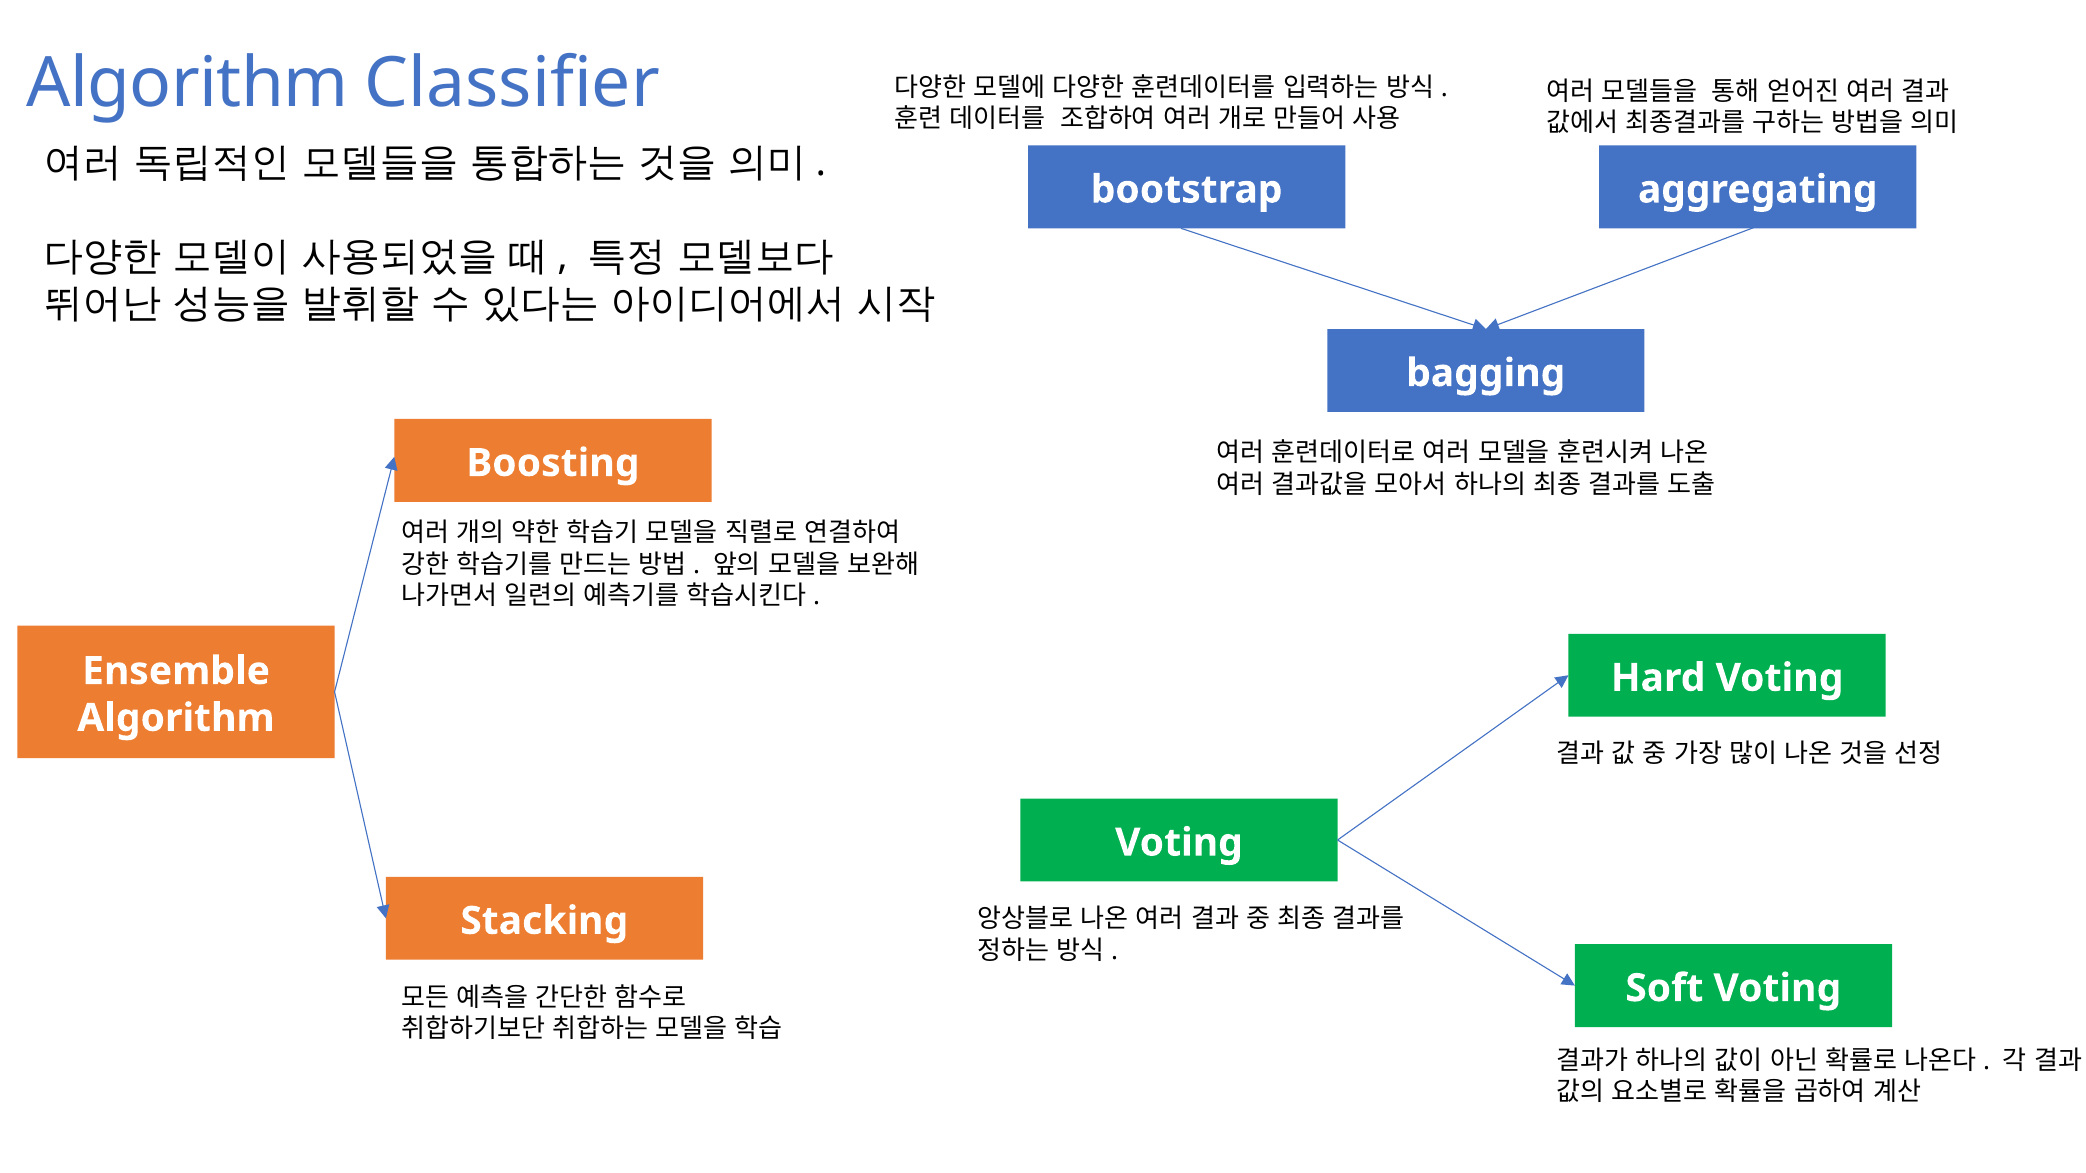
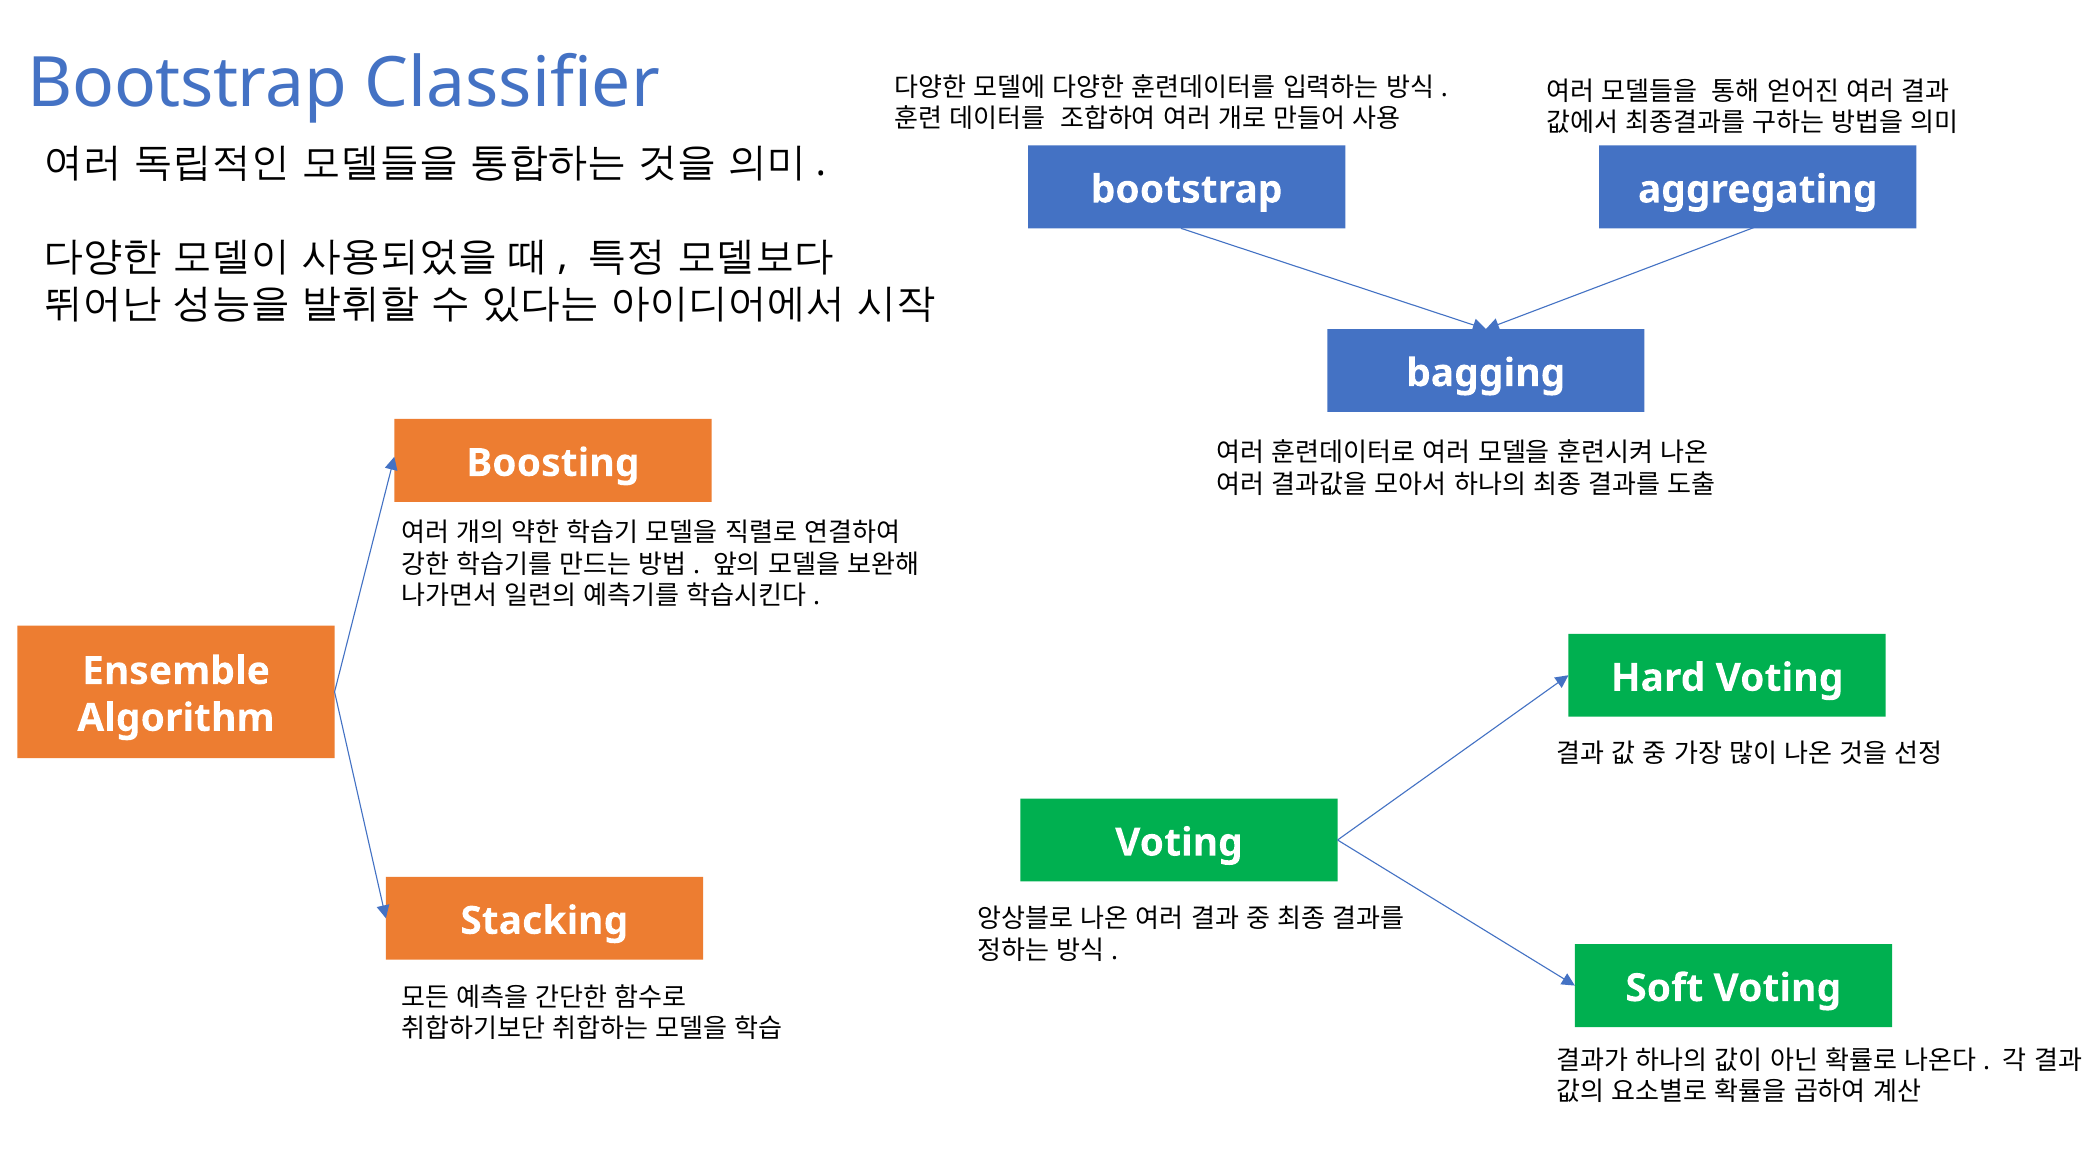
Algorithm at (188, 84): Algorithm -> Bootstrap
